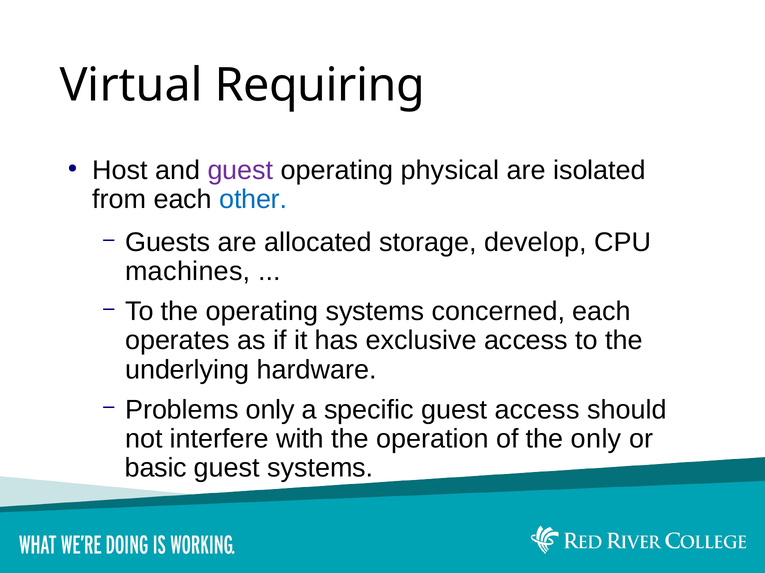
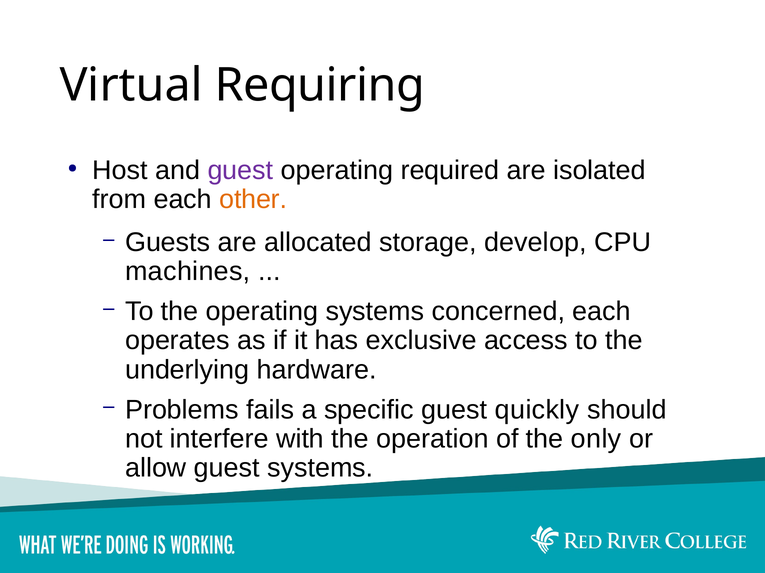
physical: physical -> required
other colour: blue -> orange
Problems only: only -> fails
guest access: access -> quickly
basic: basic -> allow
